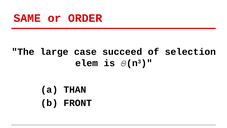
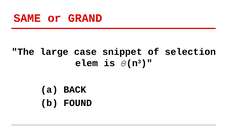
ORDER: ORDER -> GRAND
succeed: succeed -> snippet
THAN: THAN -> BACK
FRONT: FRONT -> FOUND
